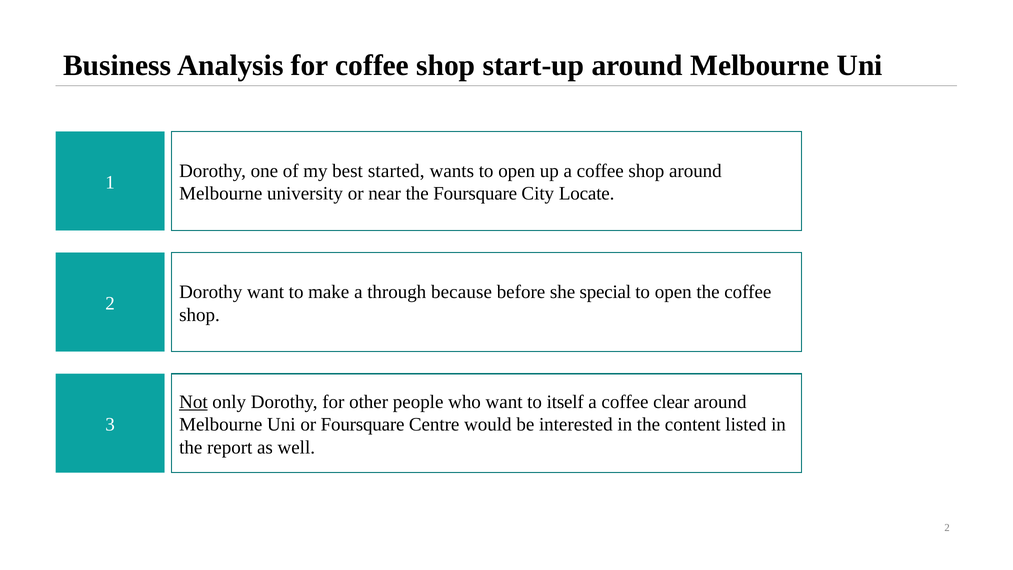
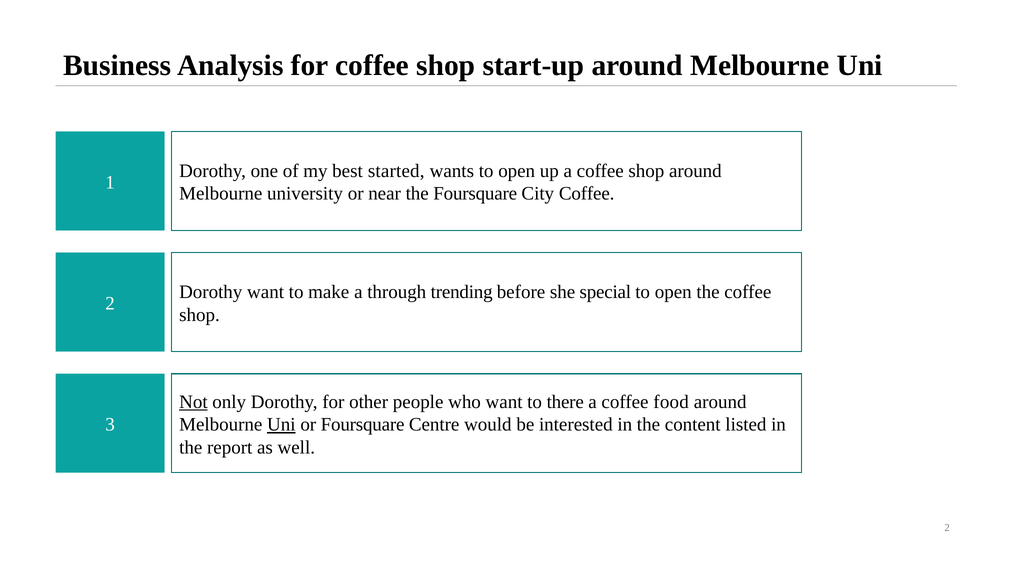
City Locate: Locate -> Coffee
because: because -> trending
itself: itself -> there
clear: clear -> food
Uni at (281, 424) underline: none -> present
